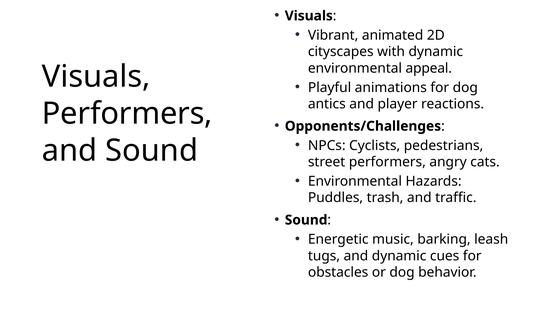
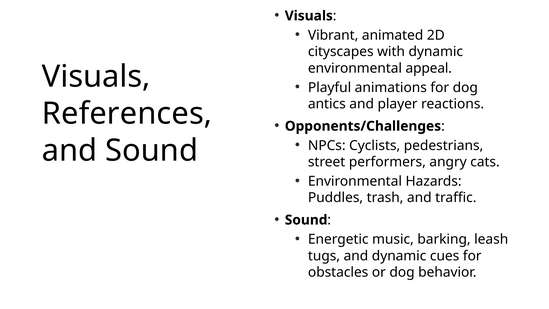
Performers at (127, 114): Performers -> References
